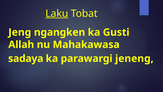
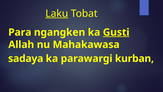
Jeng: Jeng -> Para
Gusti underline: none -> present
jeneng: jeneng -> kurban
